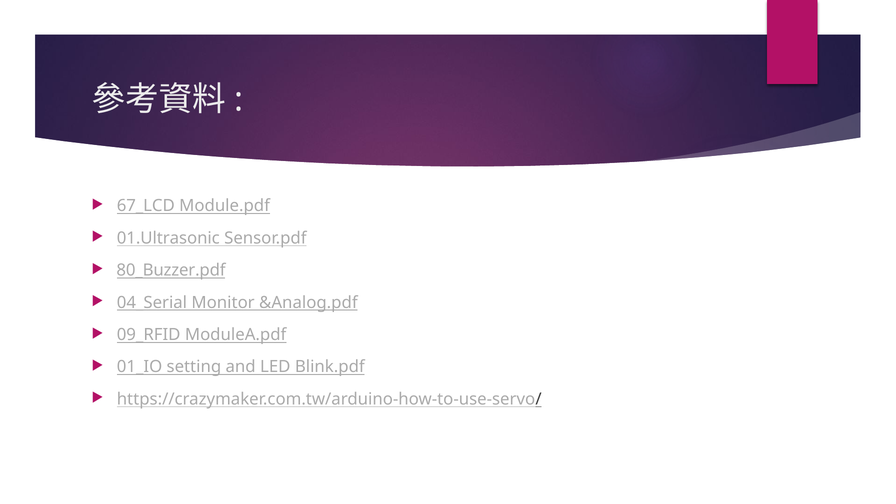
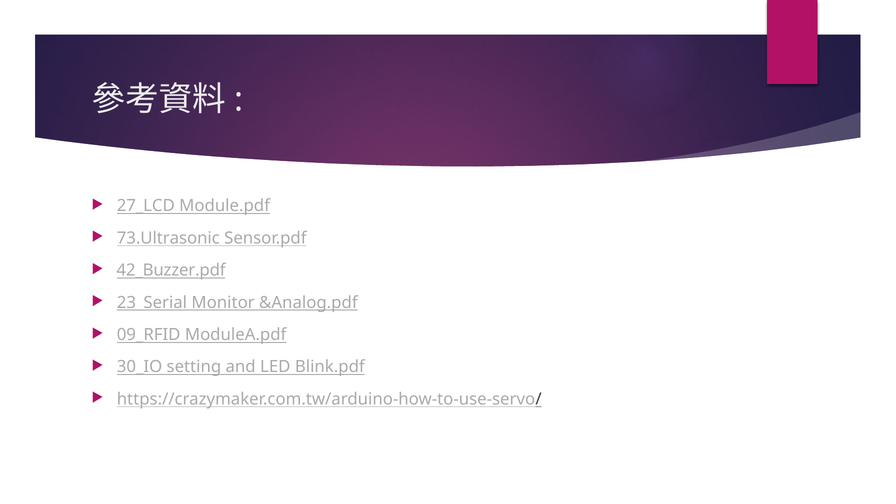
67_LCD: 67_LCD -> 27_LCD
01.Ultrasonic: 01.Ultrasonic -> 73.Ultrasonic
80_Buzzer.pdf: 80_Buzzer.pdf -> 42_Buzzer.pdf
04_Serial: 04_Serial -> 23_Serial
01_IO: 01_IO -> 30_IO
